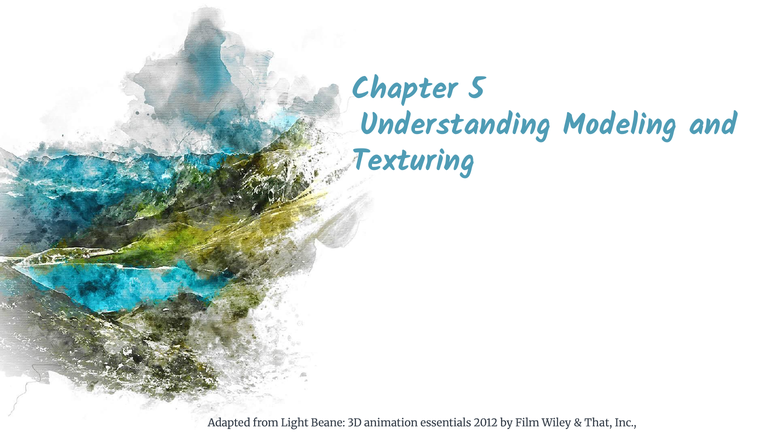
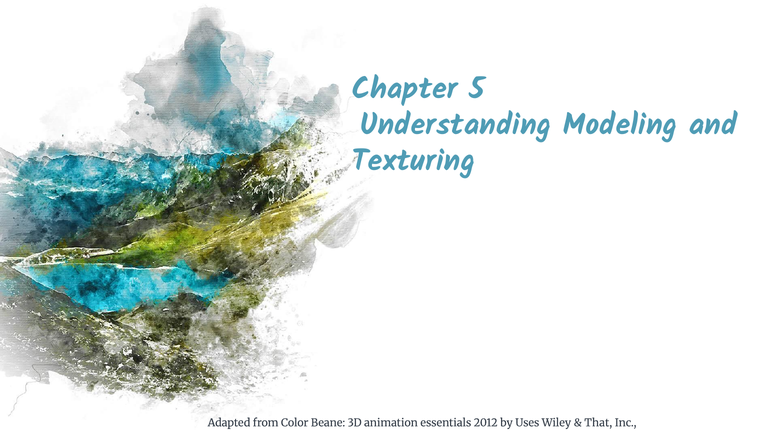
Light: Light -> Color
Film: Film -> Uses
